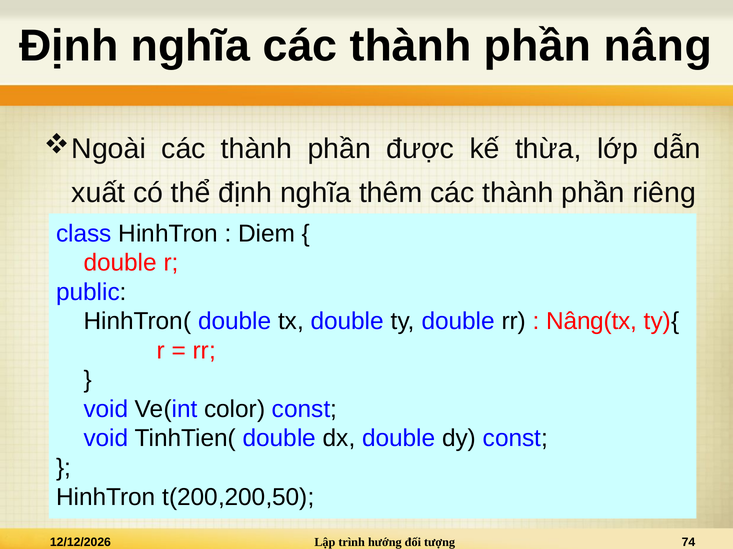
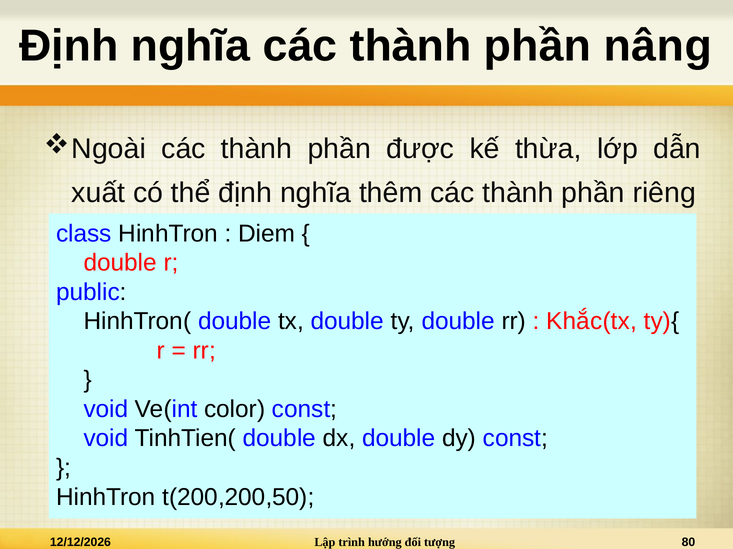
Nâng(tx: Nâng(tx -> Khắc(tx
74: 74 -> 80
